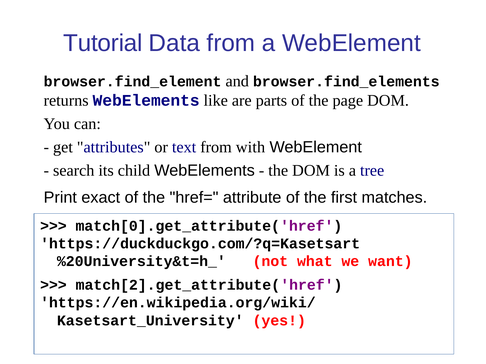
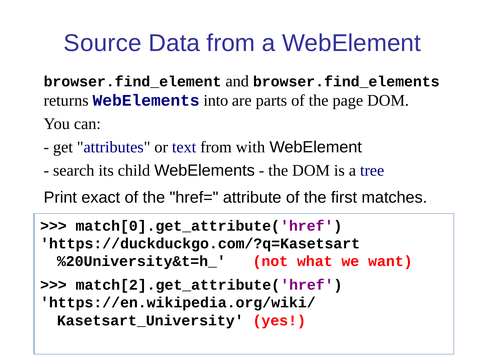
Tutorial: Tutorial -> Source
like: like -> into
